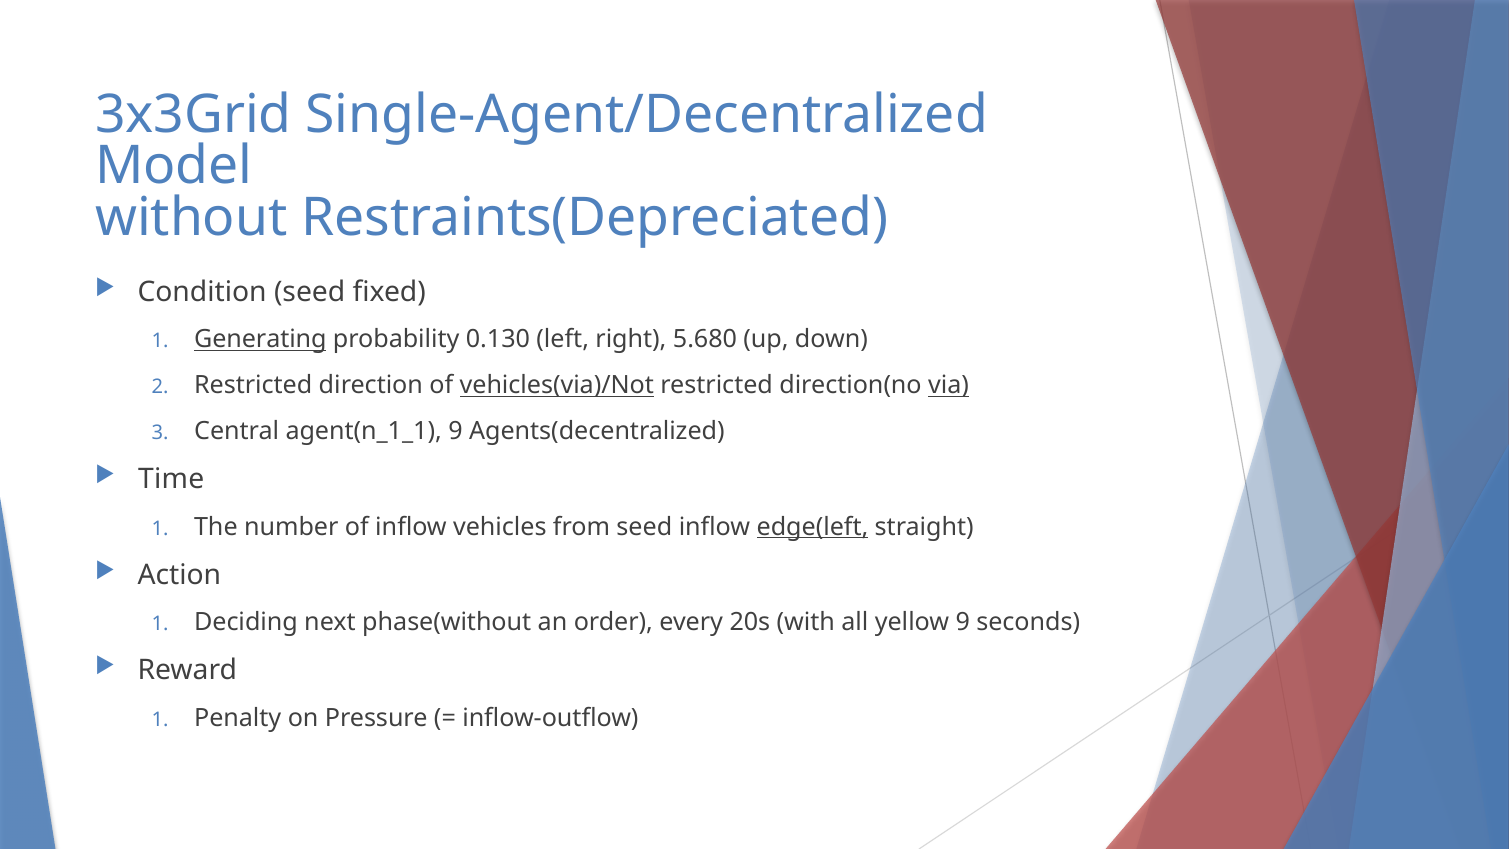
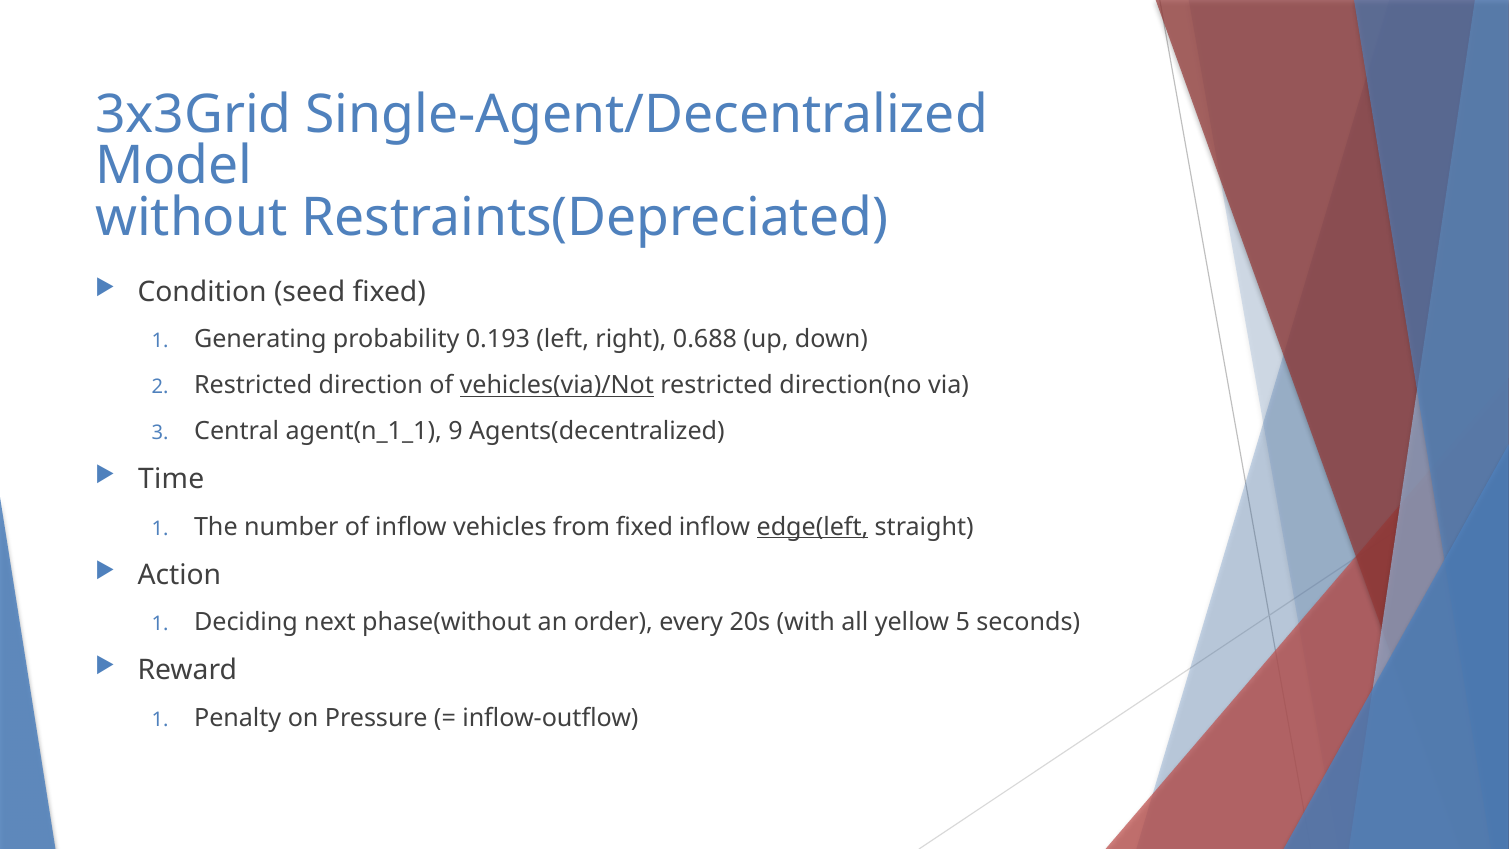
Generating underline: present -> none
0.130: 0.130 -> 0.193
5.680: 5.680 -> 0.688
via underline: present -> none
from seed: seed -> fixed
yellow 9: 9 -> 5
